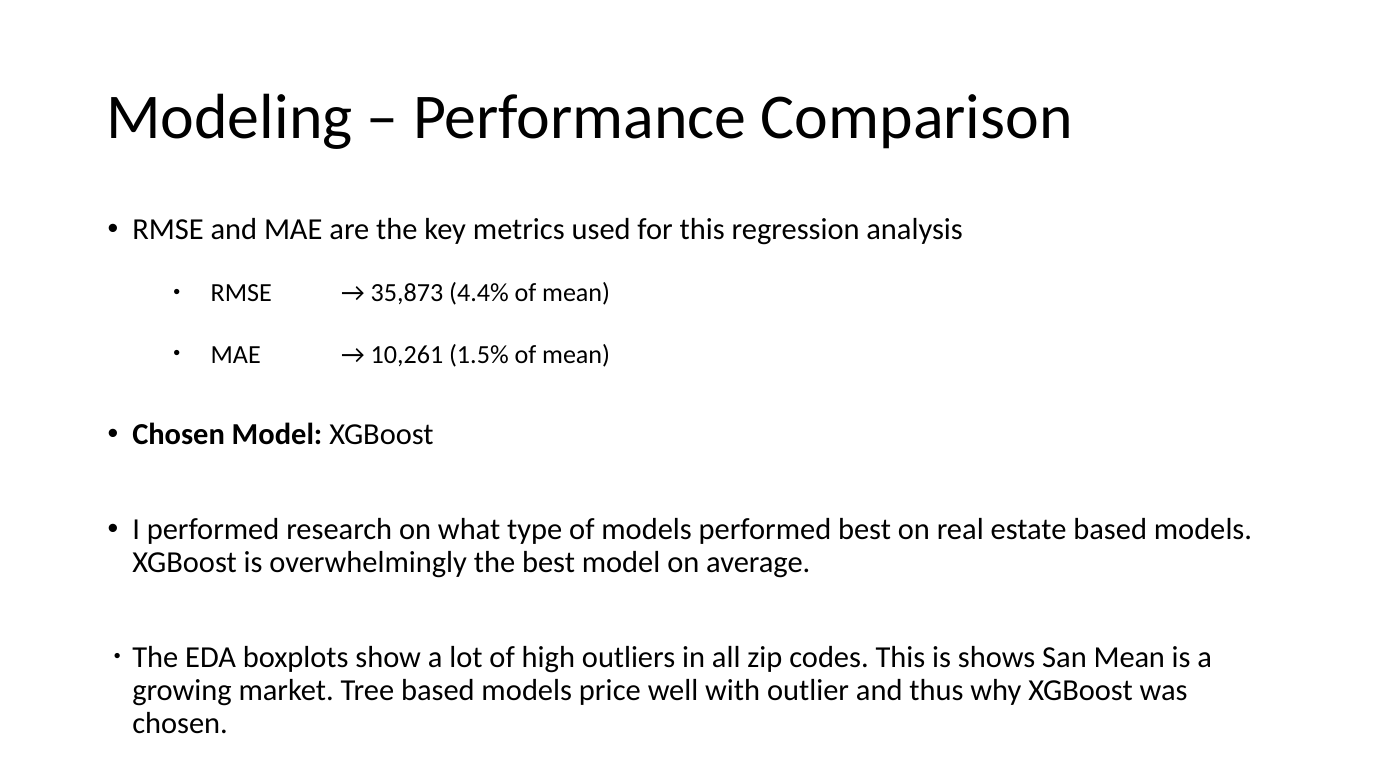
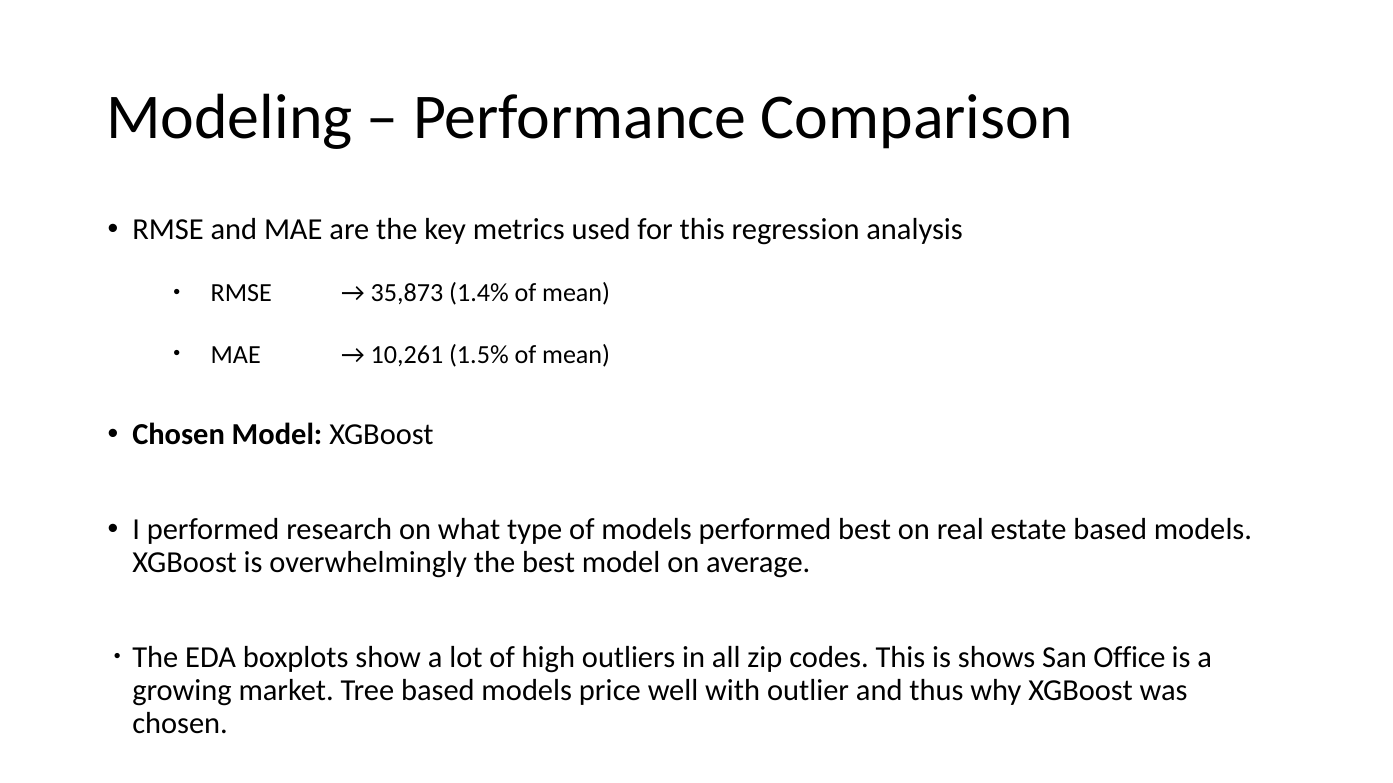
4.4%: 4.4% -> 1.4%
San Mean: Mean -> Office
